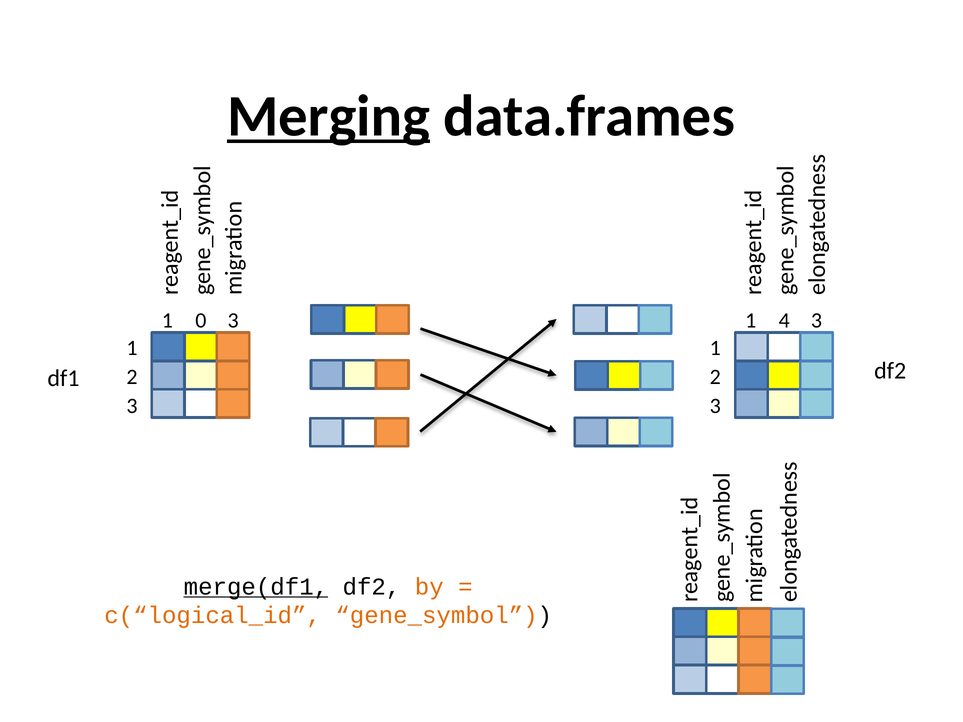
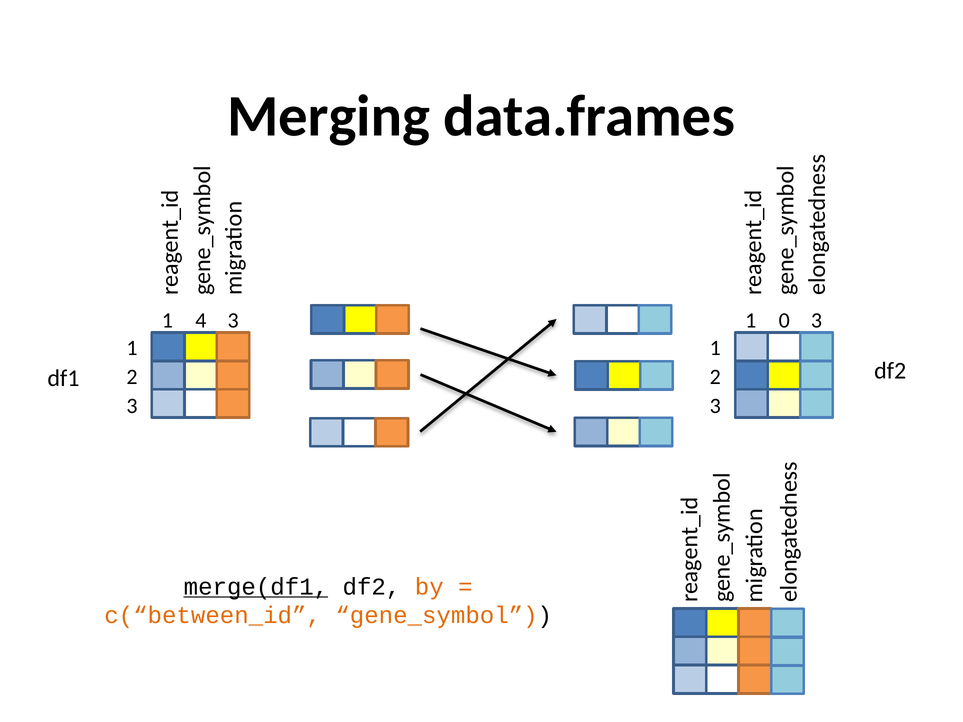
Merging underline: present -> none
0: 0 -> 4
4: 4 -> 0
c(“logical_id: c(“logical_id -> c(“between_id
